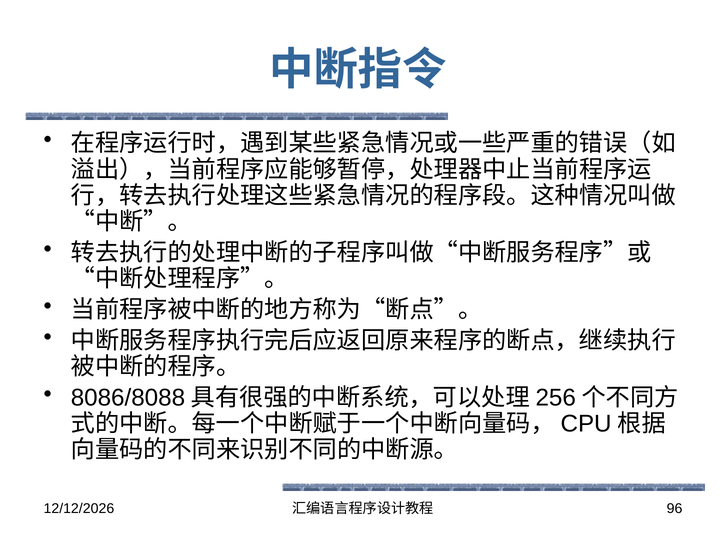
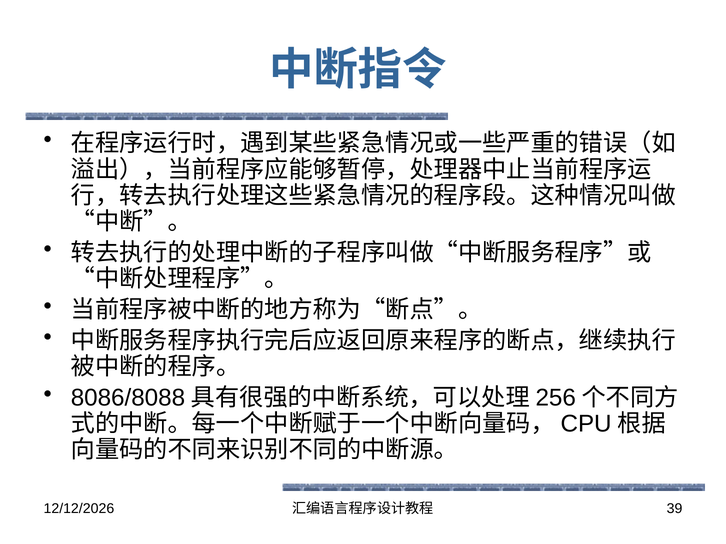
96: 96 -> 39
